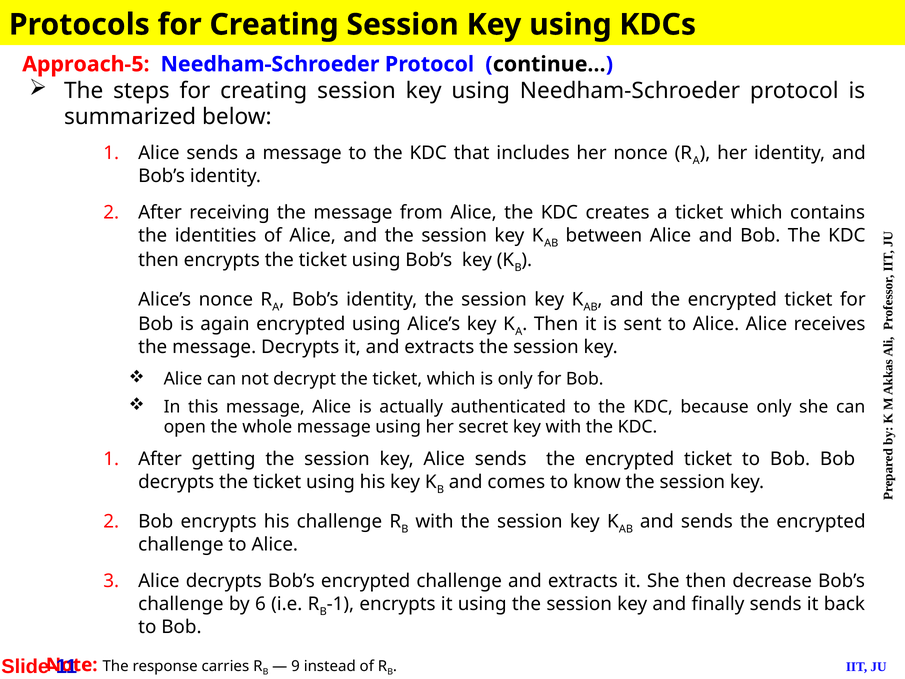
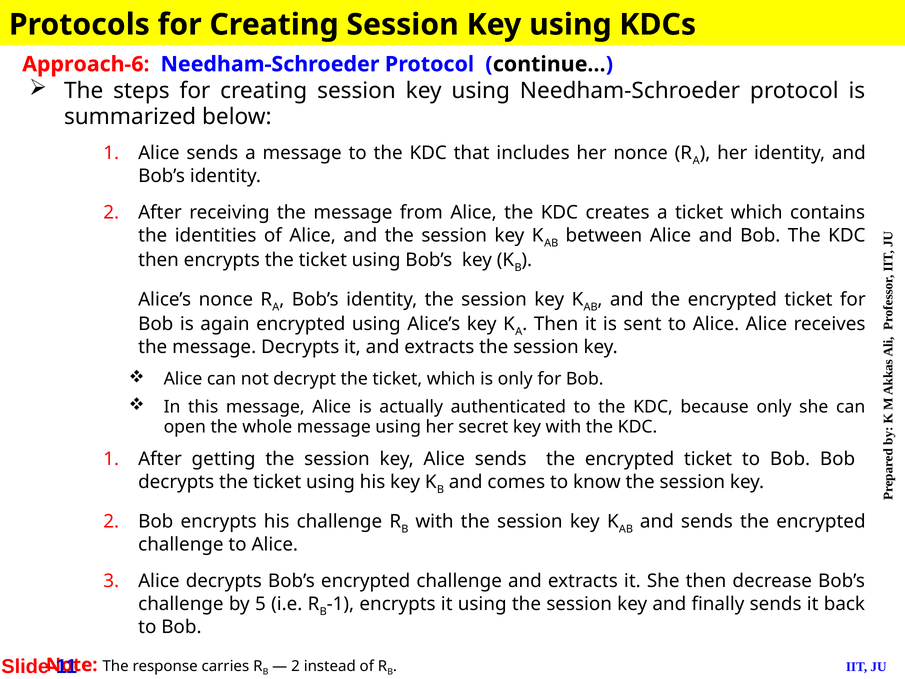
Approach-5: Approach-5 -> Approach-6
6: 6 -> 5
9 at (296, 666): 9 -> 2
